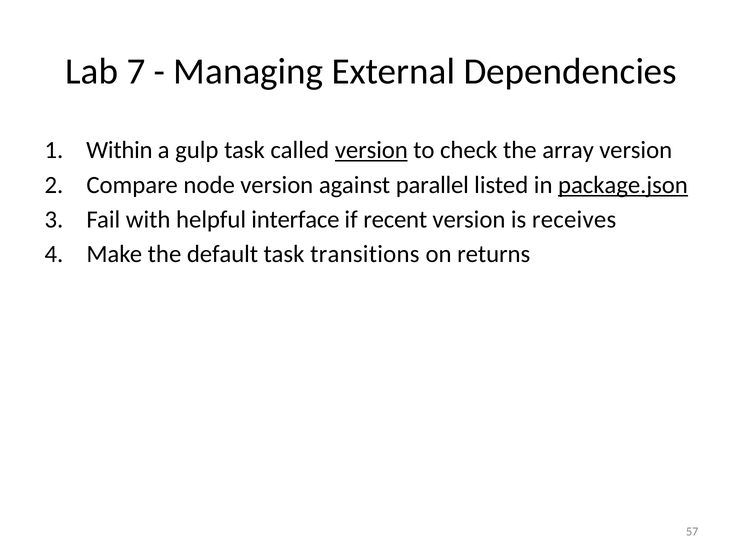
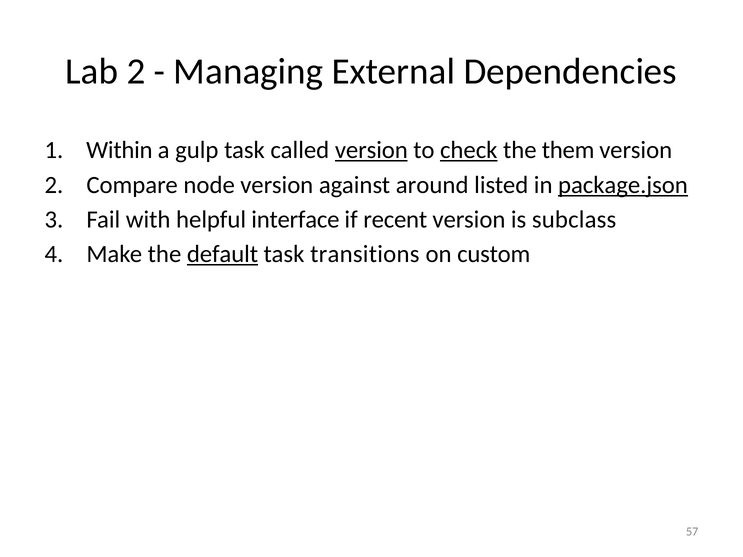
Lab 7: 7 -> 2
check underline: none -> present
array: array -> them
parallel: parallel -> around
receives: receives -> subclass
default underline: none -> present
returns: returns -> custom
